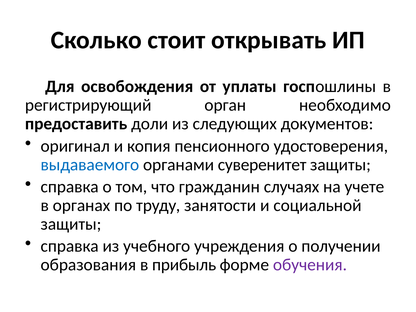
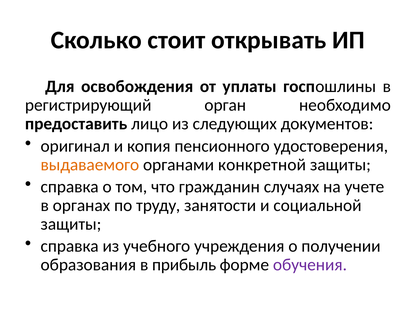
доли: доли -> лицо
выдаваемого colour: blue -> orange
суверенитет: суверенитет -> конкретной
